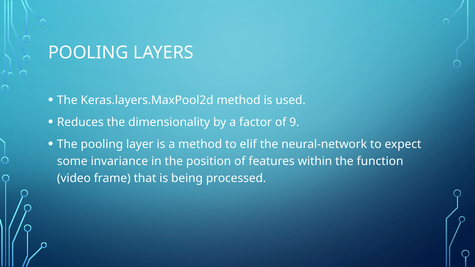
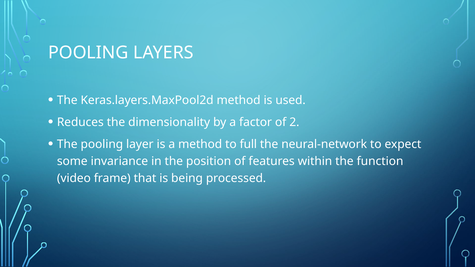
9: 9 -> 2
elif: elif -> full
